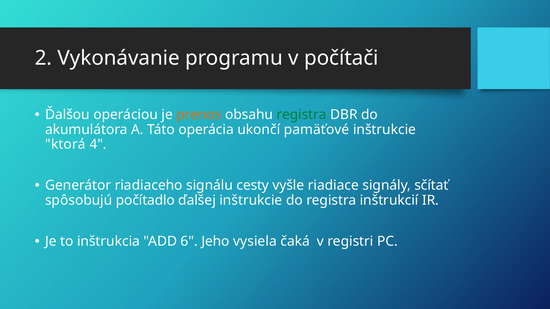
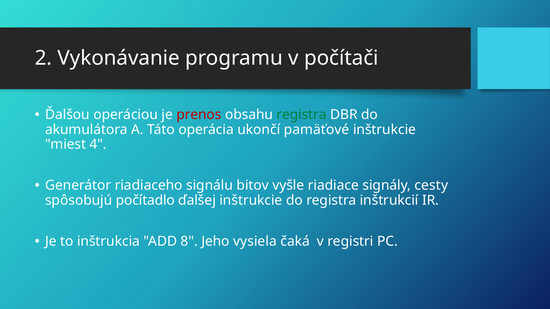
prenos colour: orange -> red
ktorá: ktorá -> miest
cesty: cesty -> bitov
sčítať: sčítať -> cesty
6: 6 -> 8
